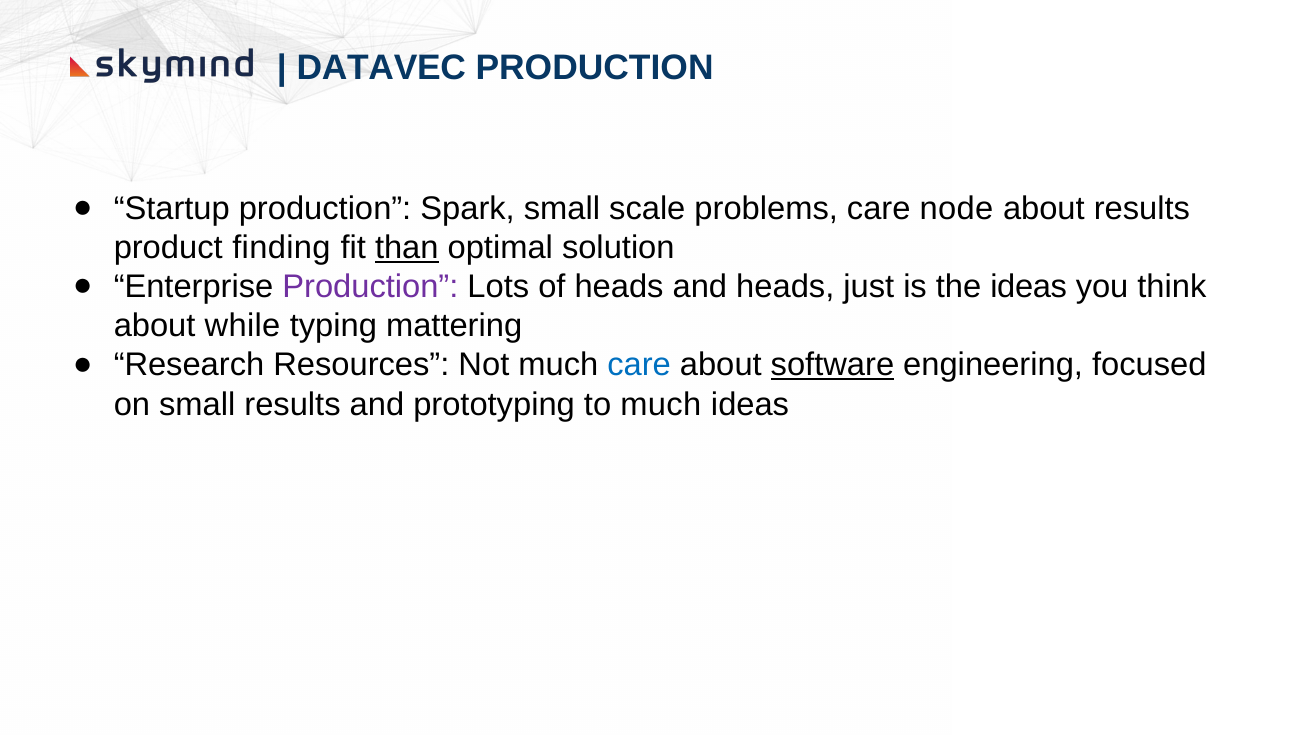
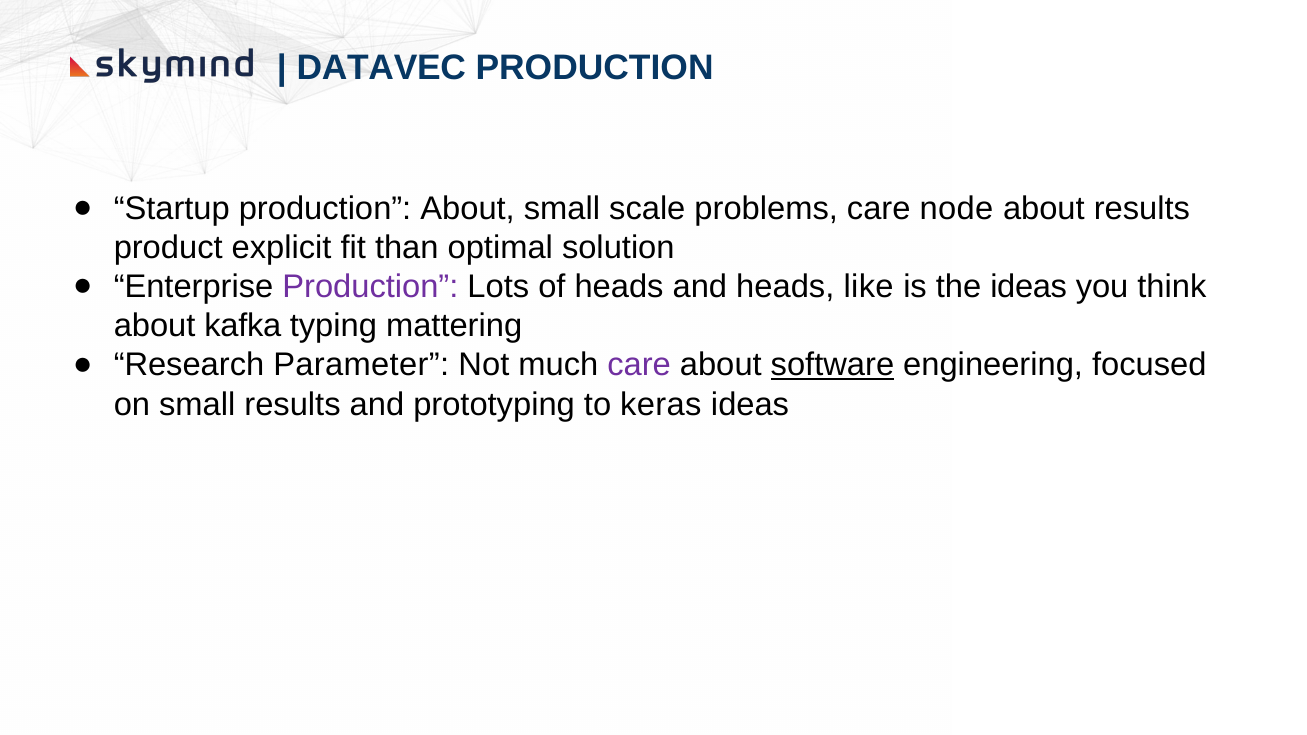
production Spark: Spark -> About
finding: finding -> explicit
than underline: present -> none
just: just -> like
while: while -> kafka
Resources: Resources -> Parameter
care at (639, 365) colour: blue -> purple
to much: much -> keras
